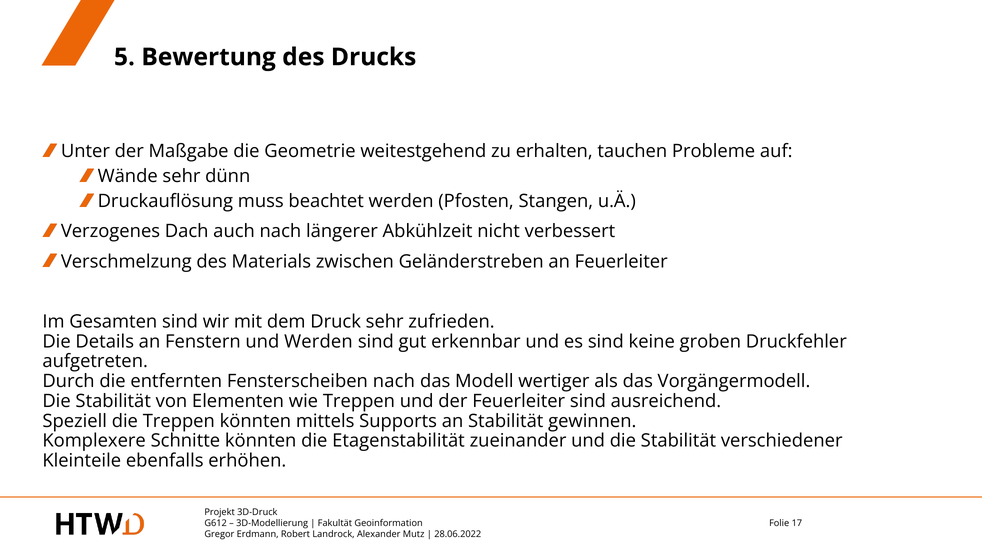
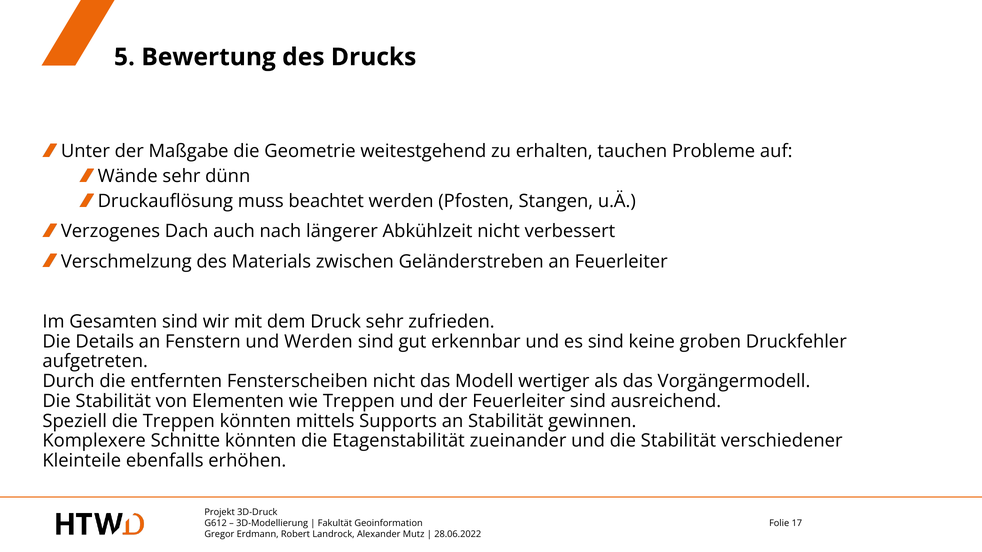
Fensterscheiben nach: nach -> nicht
